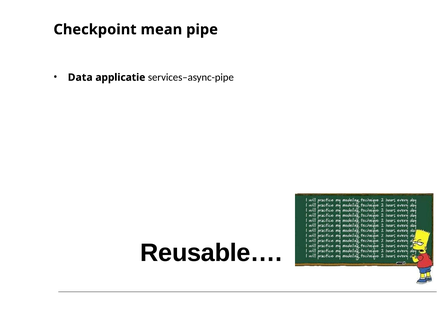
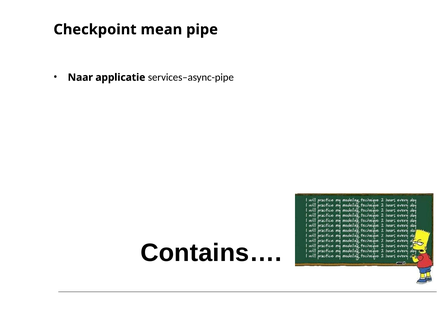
Data: Data -> Naar
Reusable…: Reusable… -> Contains…
